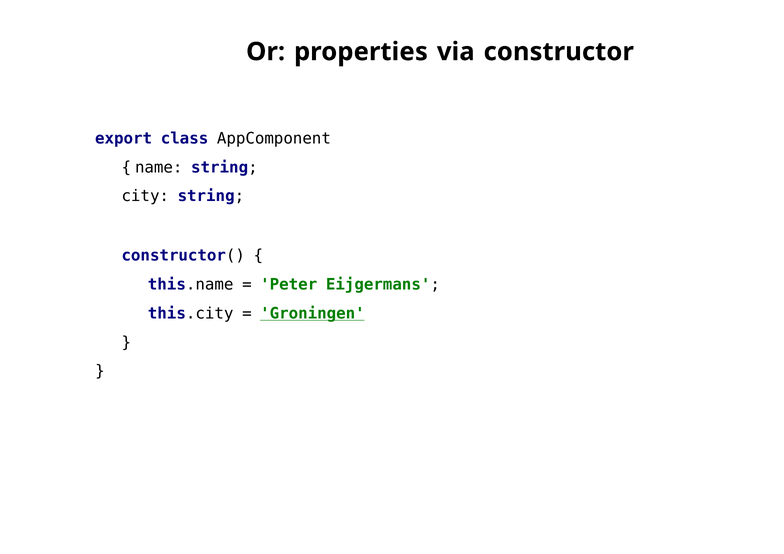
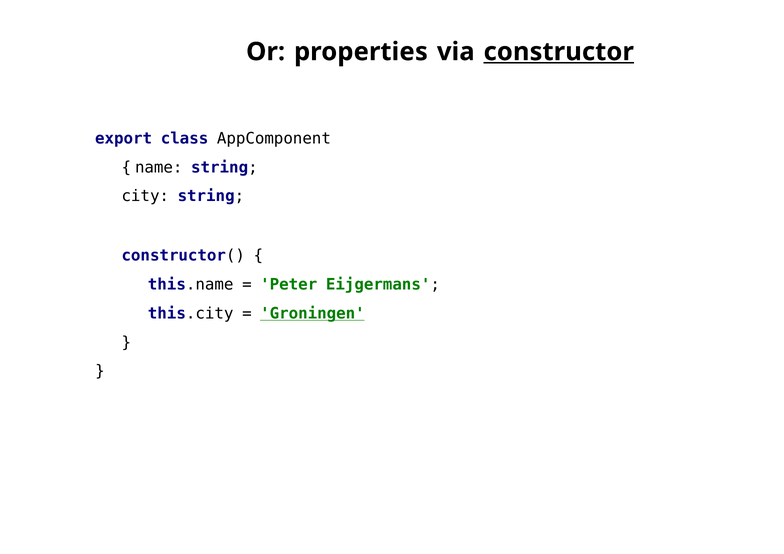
constructor underline: none -> present
